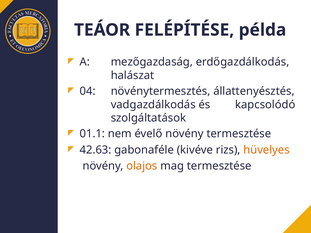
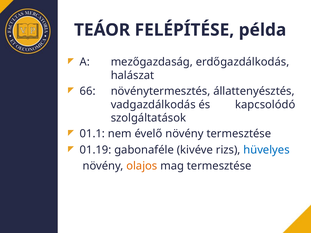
04: 04 -> 66
42.63: 42.63 -> 01.19
hüvelyes colour: orange -> blue
